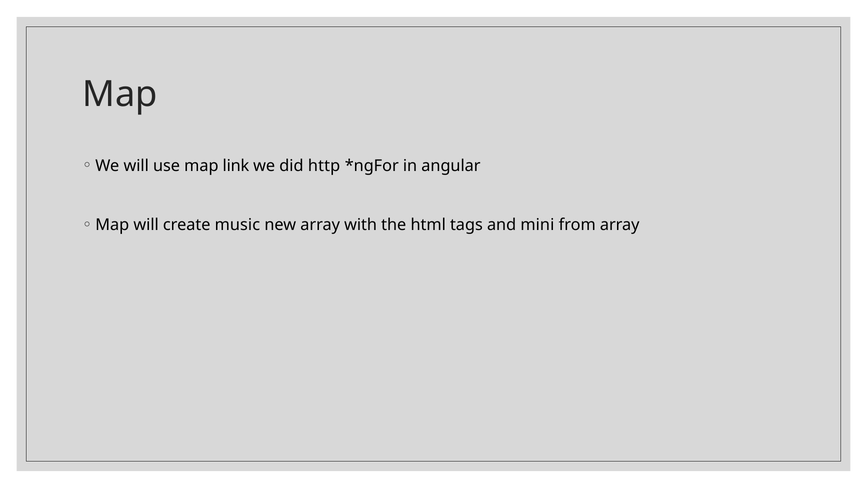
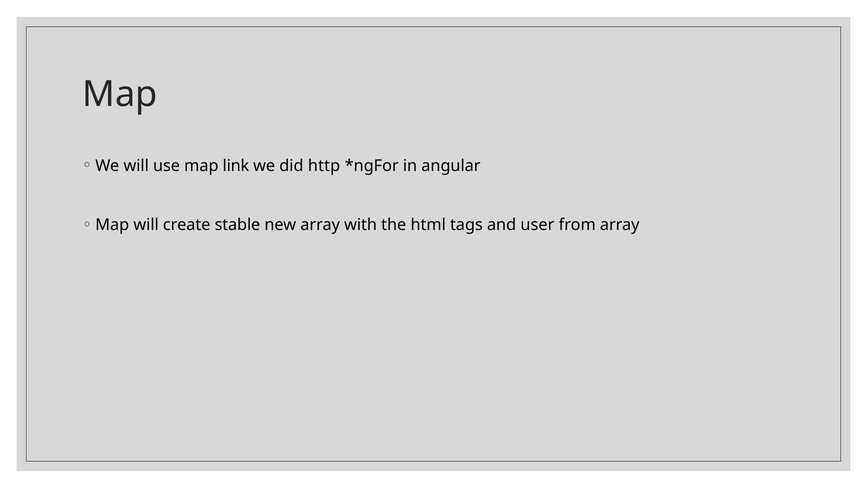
music: music -> stable
mini: mini -> user
